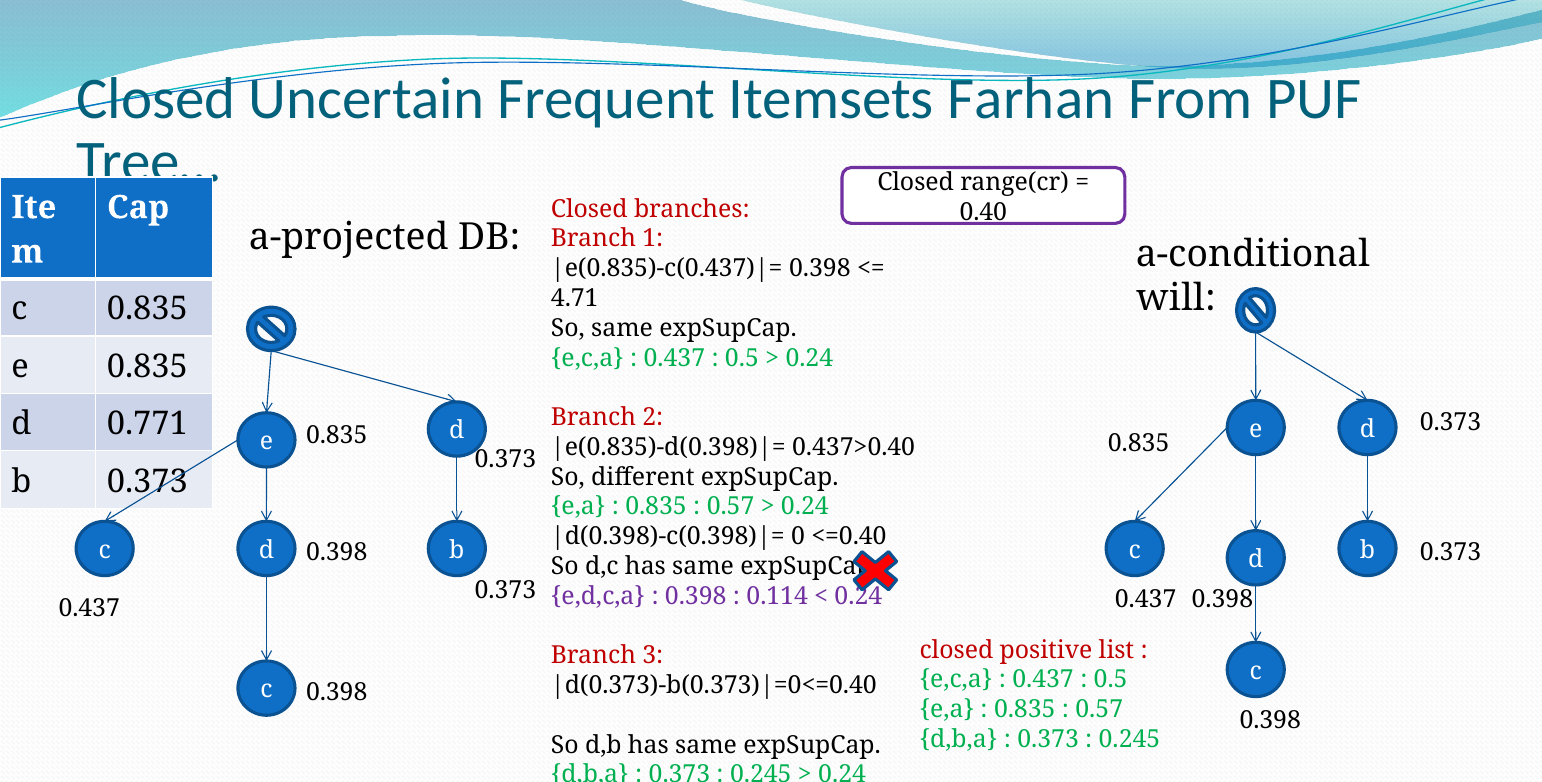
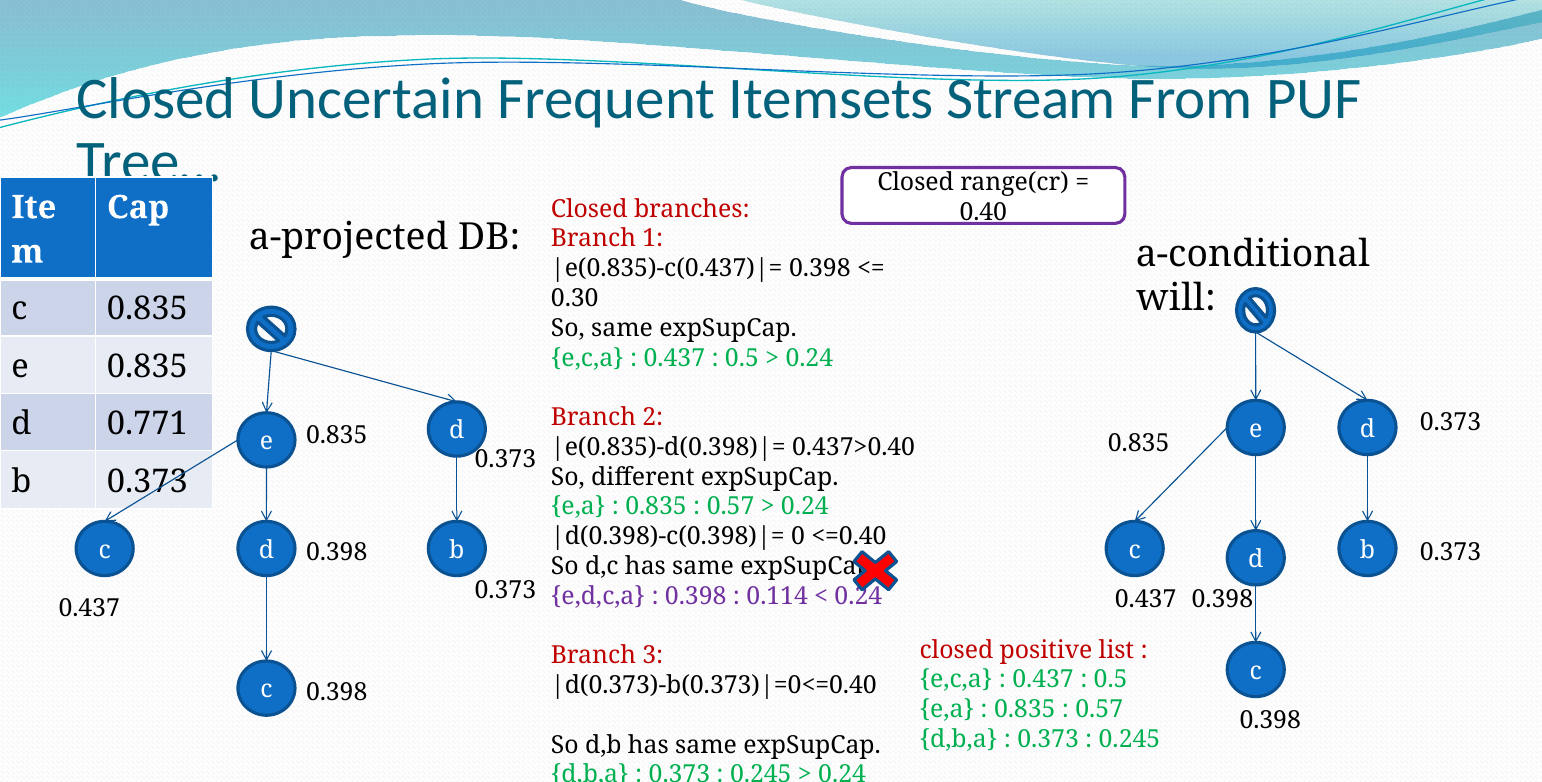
Farhan: Farhan -> Stream
4.71: 4.71 -> 0.30
